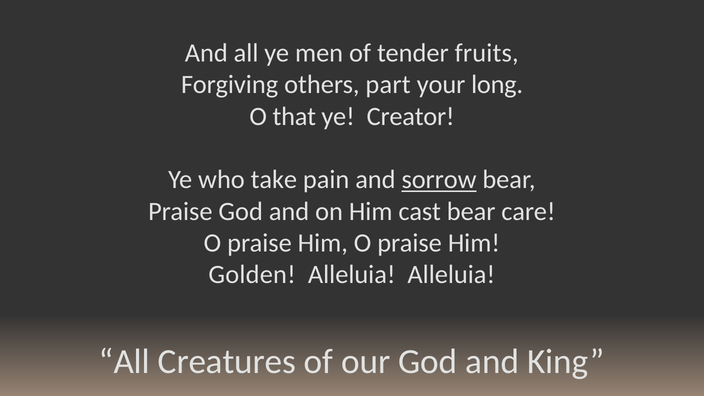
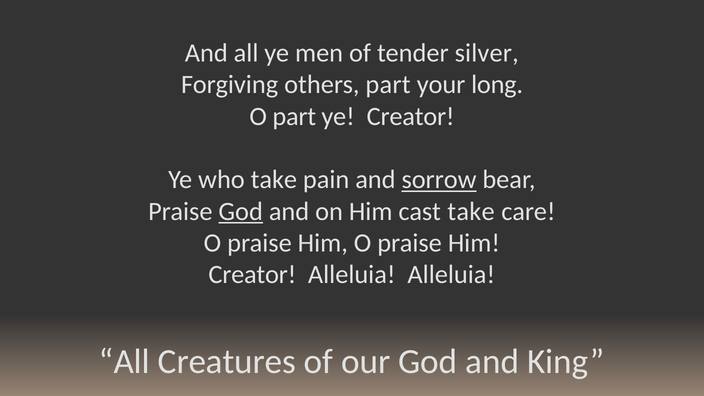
fruits: fruits -> silver
O that: that -> part
God at (241, 211) underline: none -> present
cast bear: bear -> take
Golden at (252, 275): Golden -> Creator
